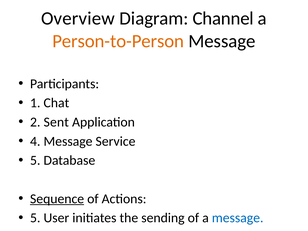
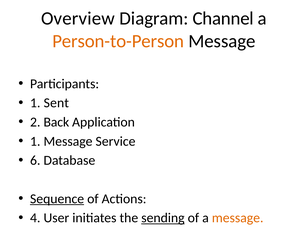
1 Chat: Chat -> Sent
2 Sent: Sent -> Back
4 at (35, 141): 4 -> 1
5 at (35, 160): 5 -> 6
5 at (35, 218): 5 -> 4
sending underline: none -> present
message at (238, 218) colour: blue -> orange
